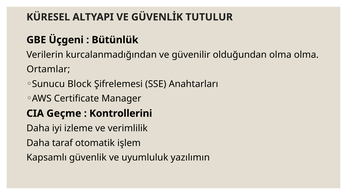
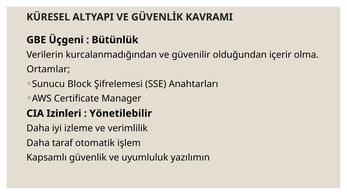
TUTULUR: TUTULUR -> KAVRAMI
olduğundan olma: olma -> içerir
Geçme: Geçme -> Izinleri
Kontrollerini: Kontrollerini -> Yönetilebilir
